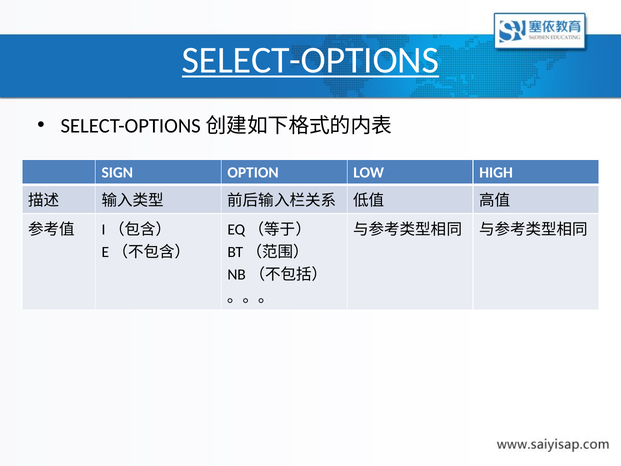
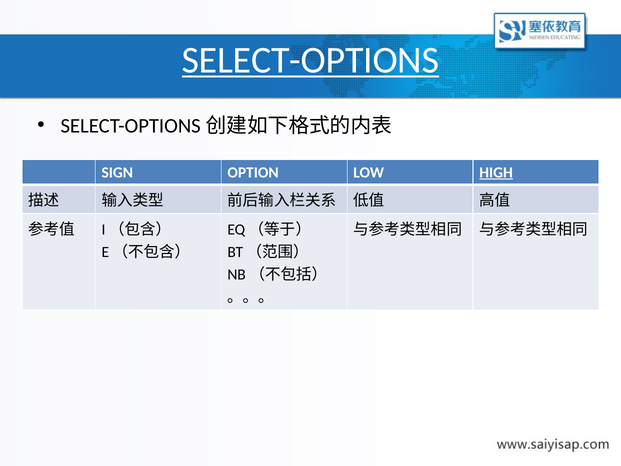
HIGH underline: none -> present
